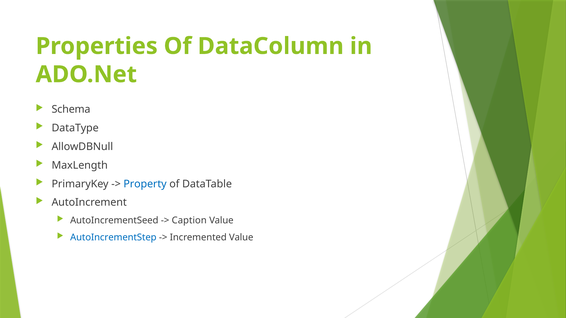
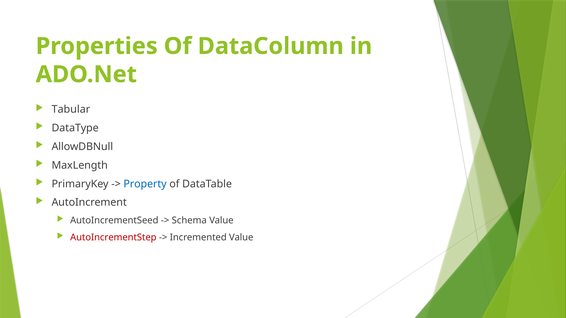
Schema: Schema -> Tabular
Caption: Caption -> Schema
AutoIncrementStep colour: blue -> red
